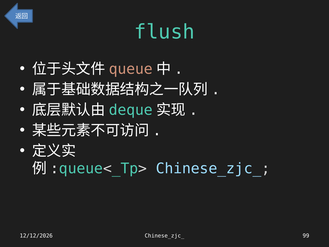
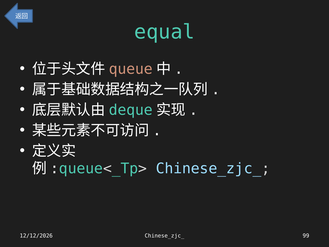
flush: flush -> equal
